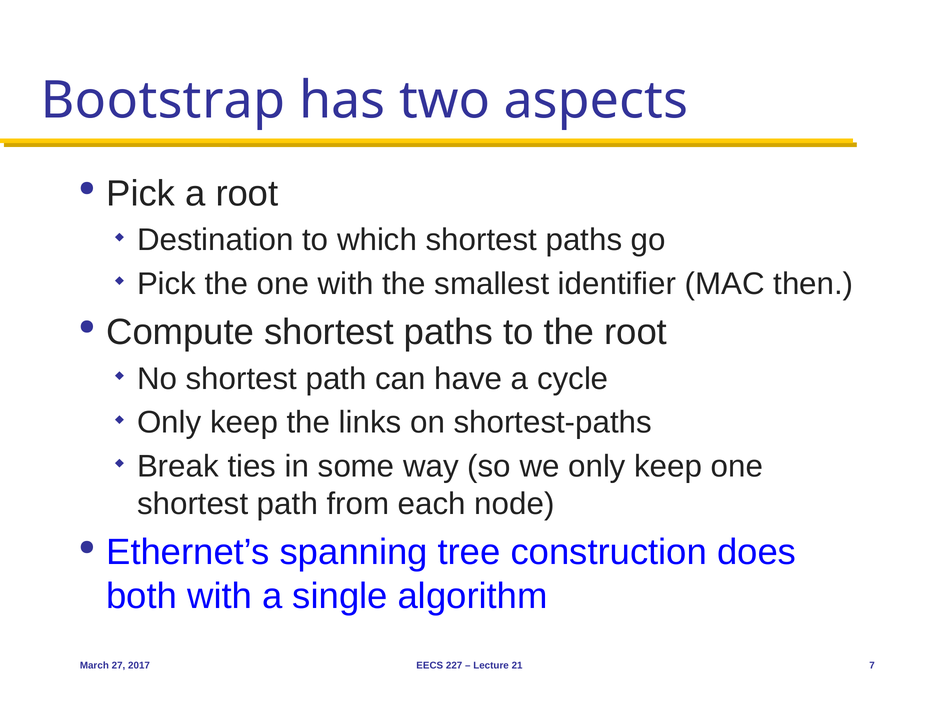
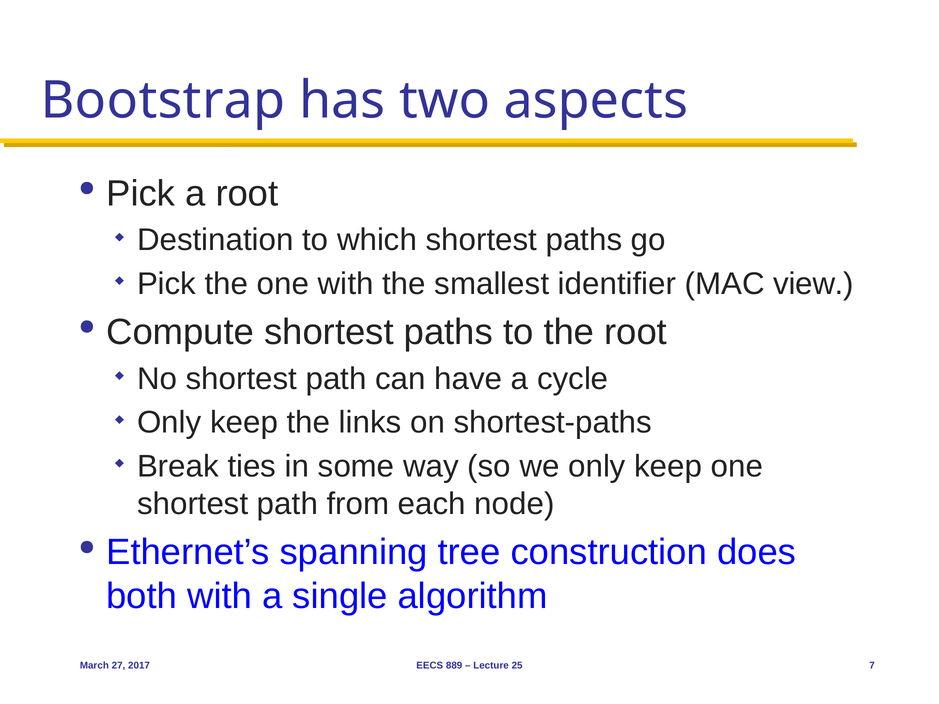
then: then -> view
227: 227 -> 889
21: 21 -> 25
